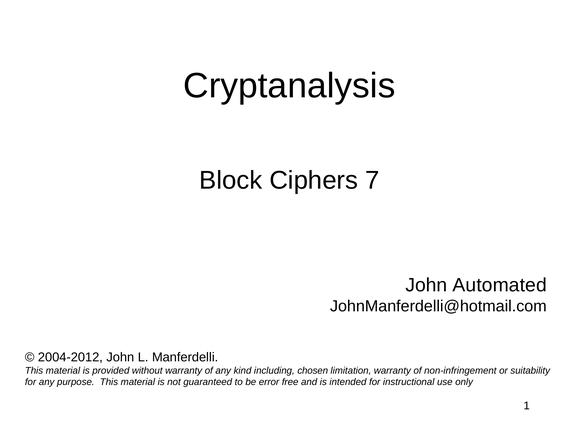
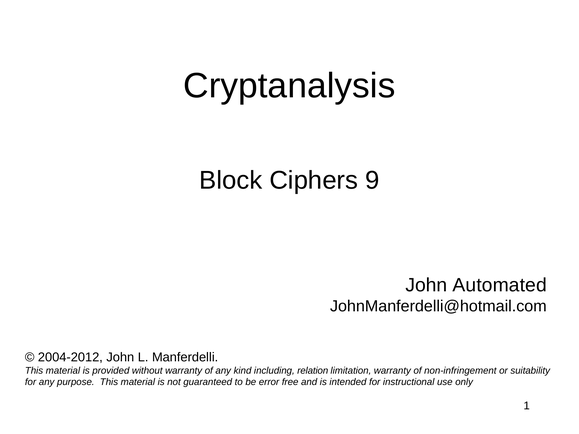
7: 7 -> 9
chosen: chosen -> relation
